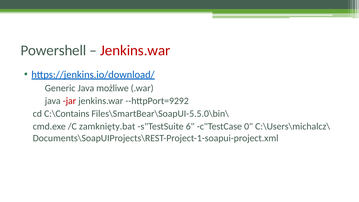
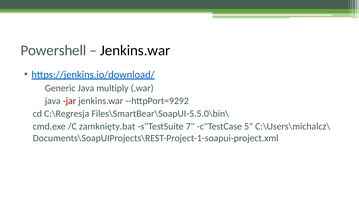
Jenkins.war at (135, 50) colour: red -> black
możliwe: możliwe -> multiply
C:\Contains: C:\Contains -> C:\Regresja
6: 6 -> 7
0: 0 -> 5
